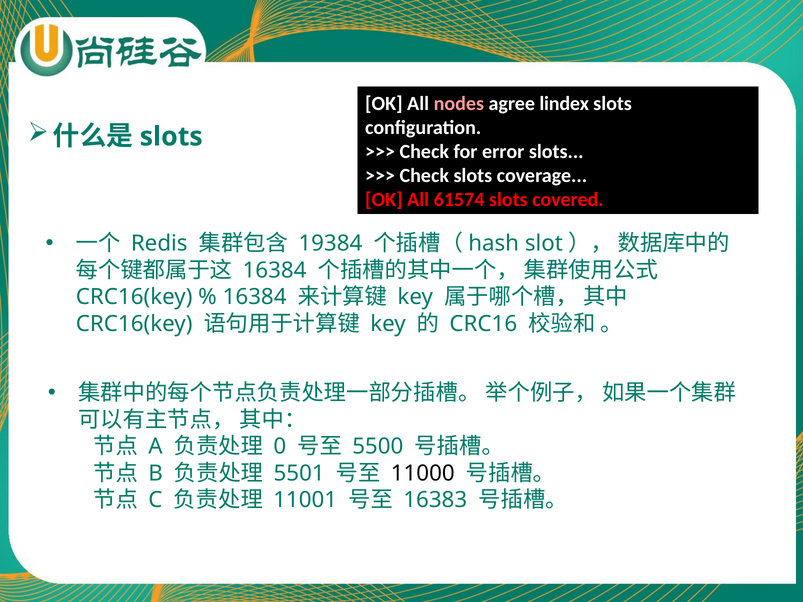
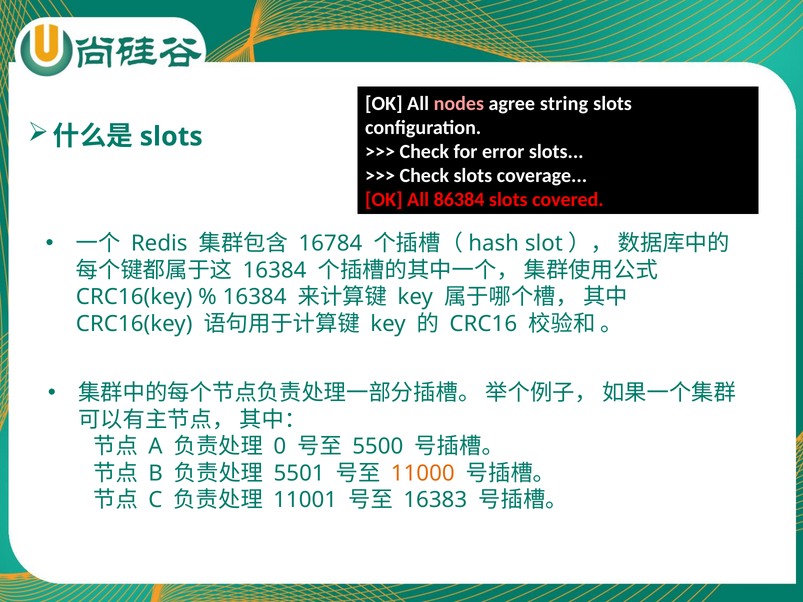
lindex: lindex -> string
61574: 61574 -> 86384
19384: 19384 -> 16784
11000 colour: black -> orange
